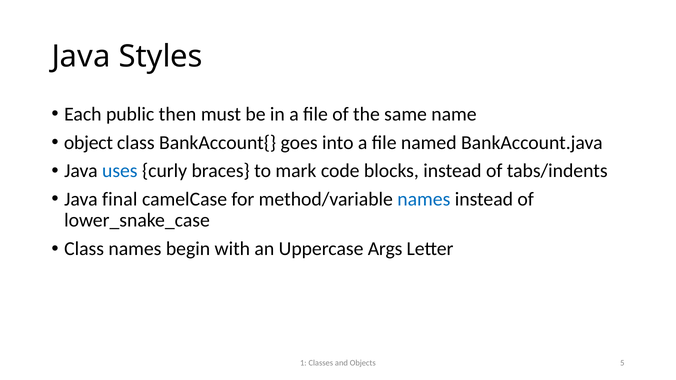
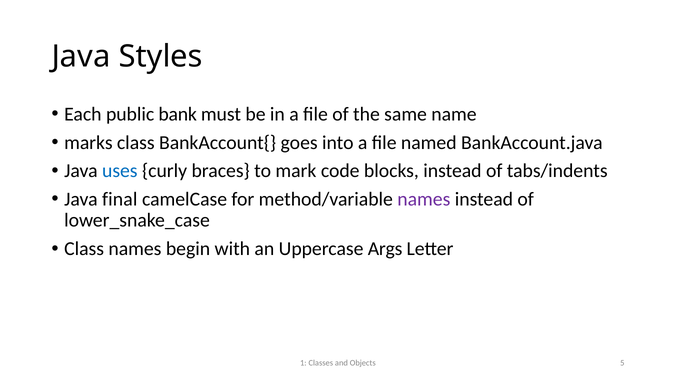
then: then -> bank
object: object -> marks
names at (424, 199) colour: blue -> purple
